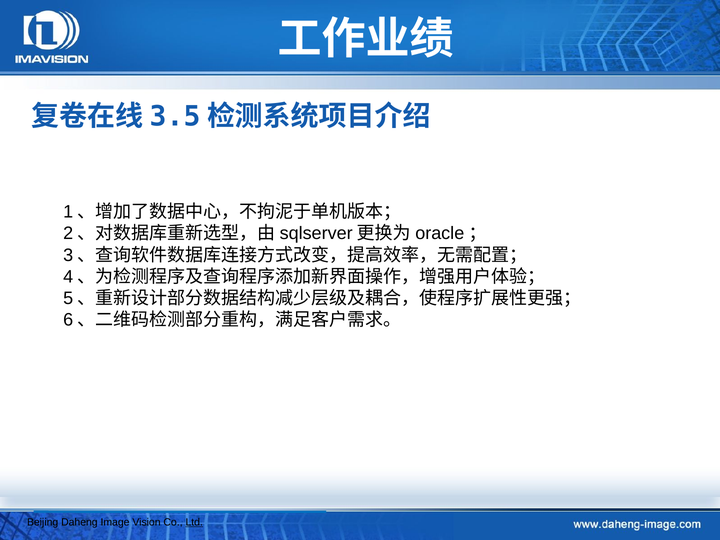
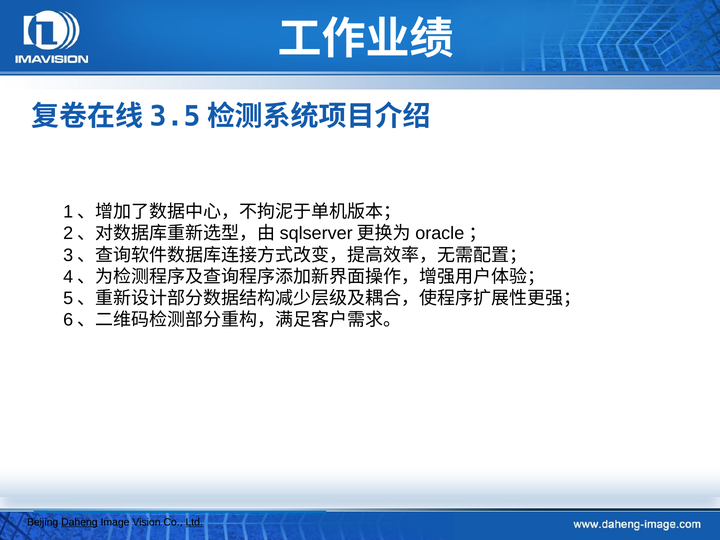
Daheng underline: none -> present
